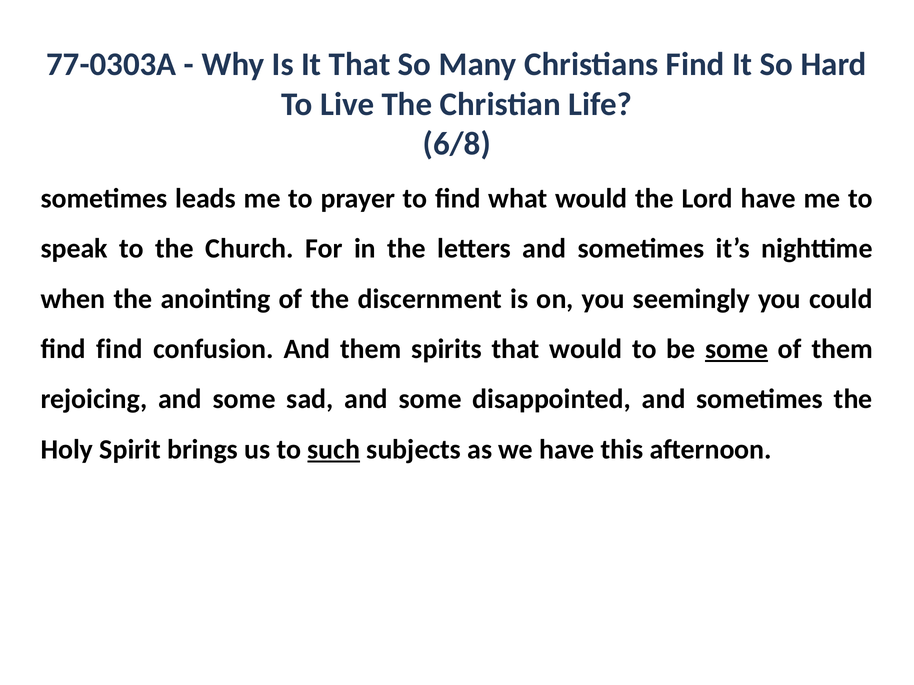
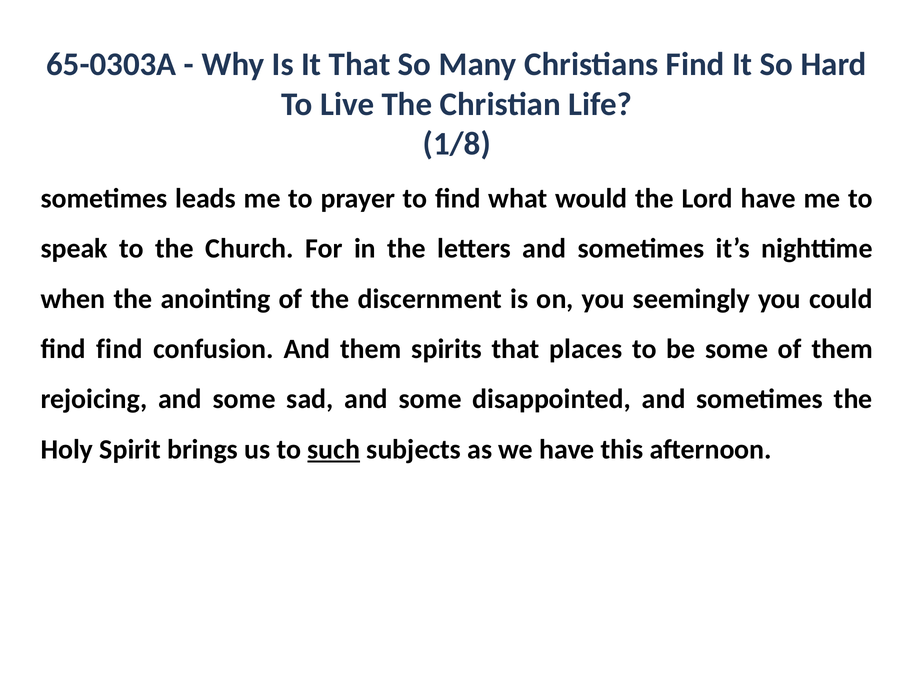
77-0303A: 77-0303A -> 65-0303A
6/8: 6/8 -> 1/8
that would: would -> places
some at (737, 349) underline: present -> none
